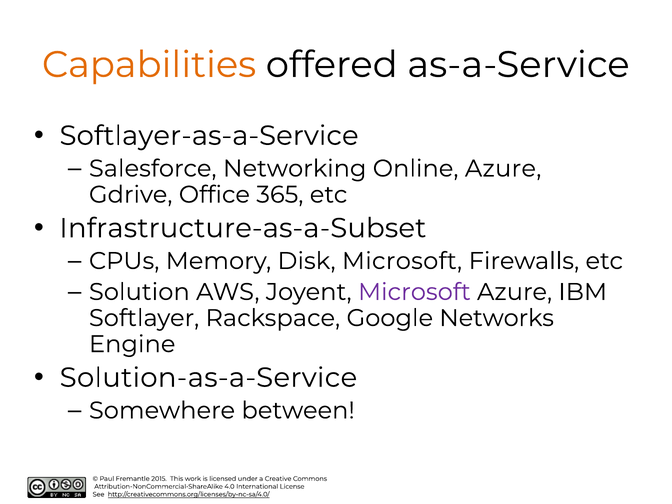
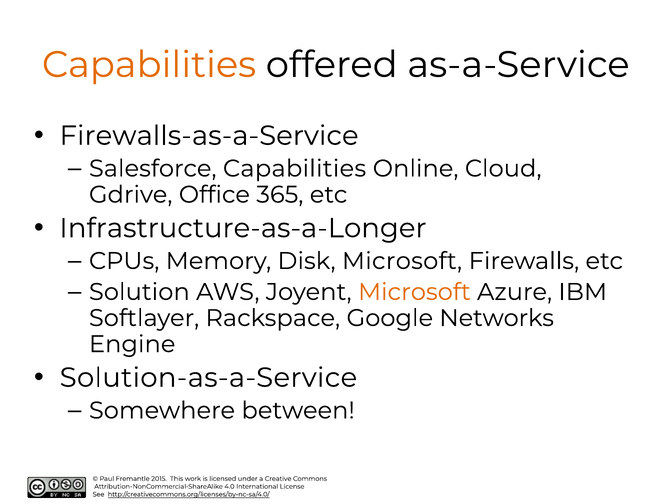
Softlayer-as-a-Service: Softlayer-as-a-Service -> Firewalls-as-a-Service
Salesforce Networking: Networking -> Capabilities
Online Azure: Azure -> Cloud
Infrastructure-as-a-Subset: Infrastructure-as-a-Subset -> Infrastructure-as-a-Longer
Microsoft at (414, 292) colour: purple -> orange
